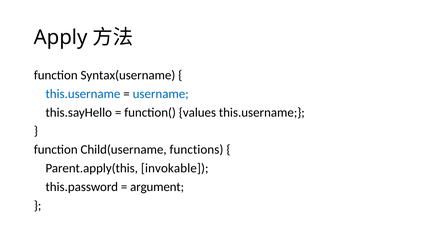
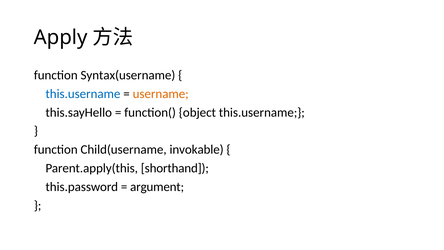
username colour: blue -> orange
values: values -> object
functions: functions -> invokable
invokable: invokable -> shorthand
